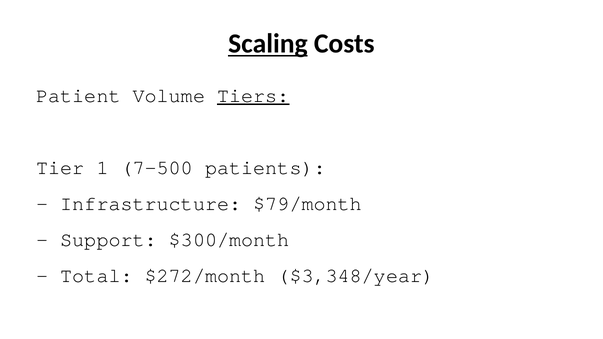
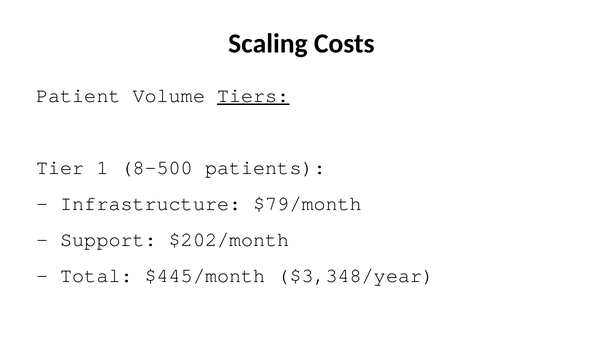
Scaling underline: present -> none
7-500: 7-500 -> 8-500
$300/month: $300/month -> $202/month
$272/month: $272/month -> $445/month
